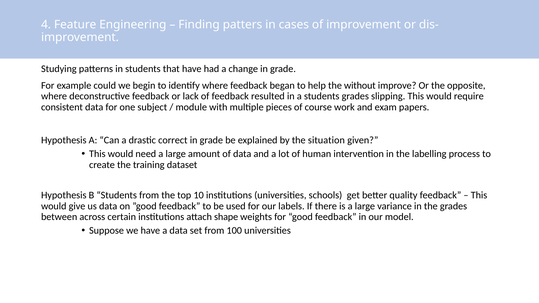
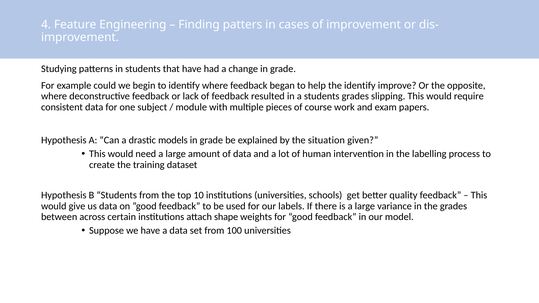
the without: without -> identify
correct: correct -> models
